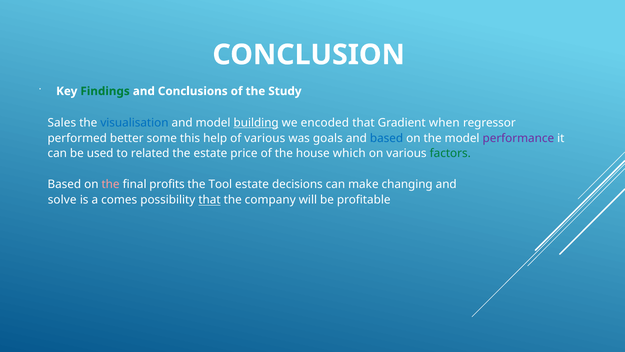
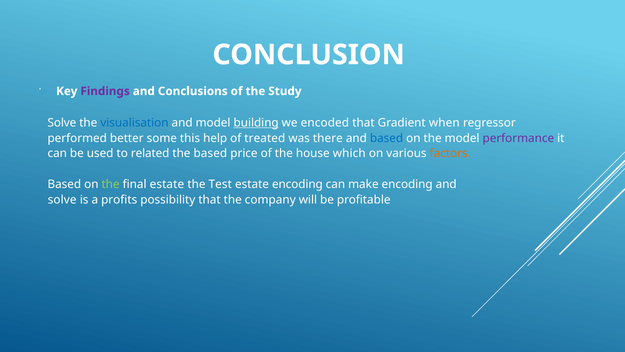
Findings colour: green -> purple
Sales at (62, 122): Sales -> Solve
of various: various -> treated
goals: goals -> there
the estate: estate -> based
factors colour: green -> orange
the at (111, 184) colour: pink -> light green
final profits: profits -> estate
Tool: Tool -> Test
estate decisions: decisions -> encoding
make changing: changing -> encoding
comes: comes -> profits
that at (210, 200) underline: present -> none
